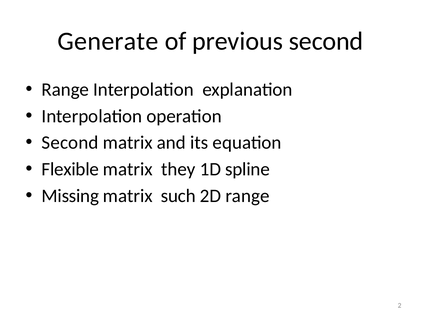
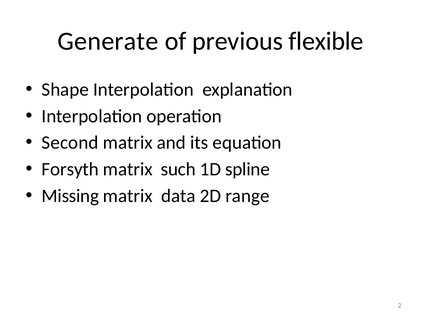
previous second: second -> flexible
Range at (65, 90): Range -> Shape
Flexible: Flexible -> Forsyth
they: they -> such
such: such -> data
